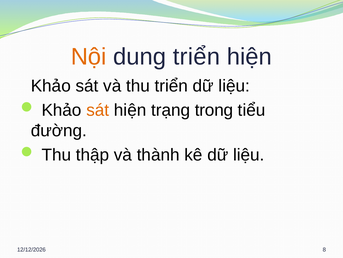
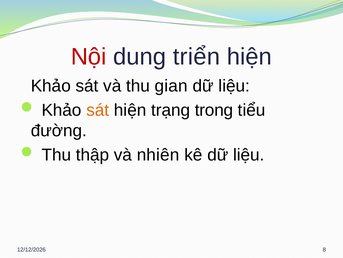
Nội colour: orange -> red
thu triển: triển -> gian
thành: thành -> nhiên
